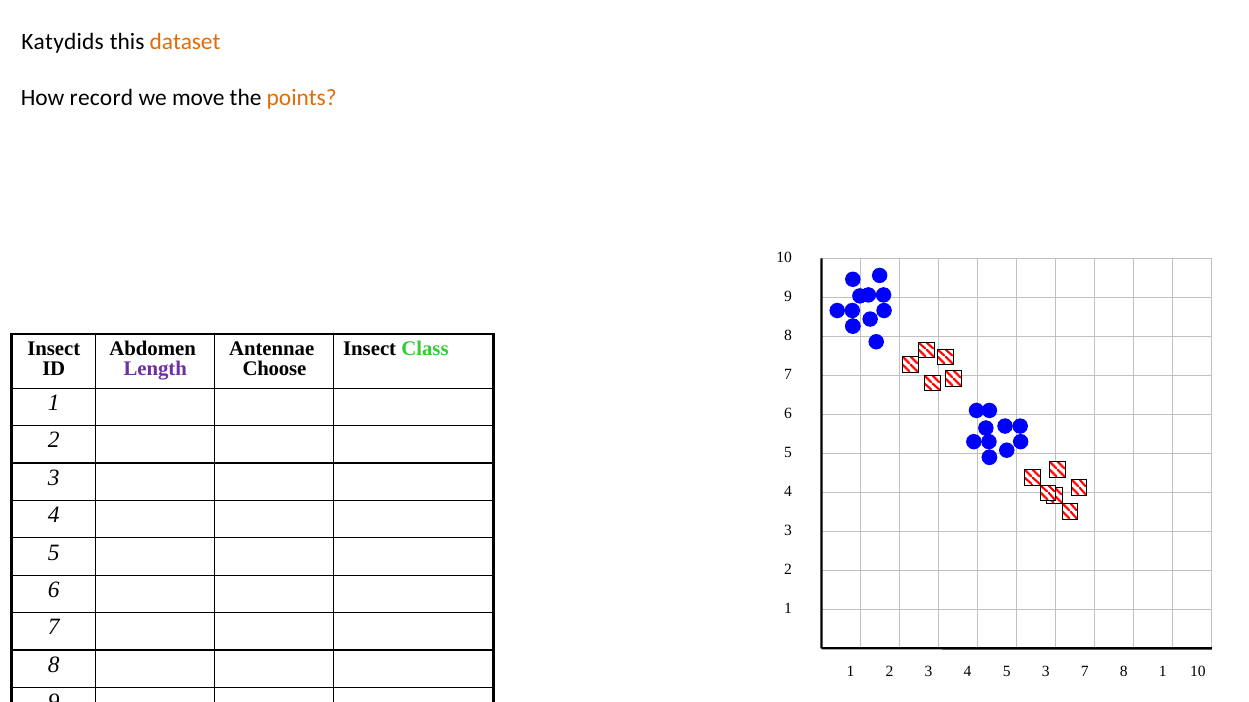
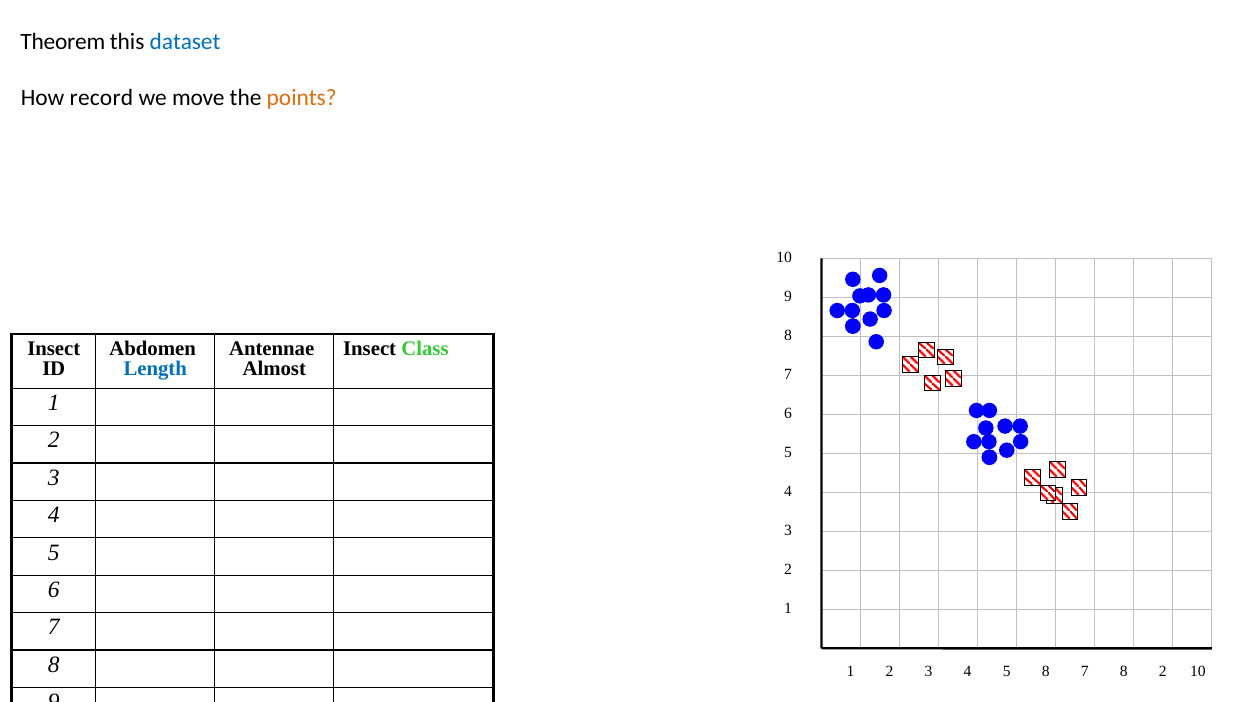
Katydids: Katydids -> Theorem
dataset colour: orange -> blue
Length colour: purple -> blue
Choose: Choose -> Almost
5 3: 3 -> 8
8 1: 1 -> 2
